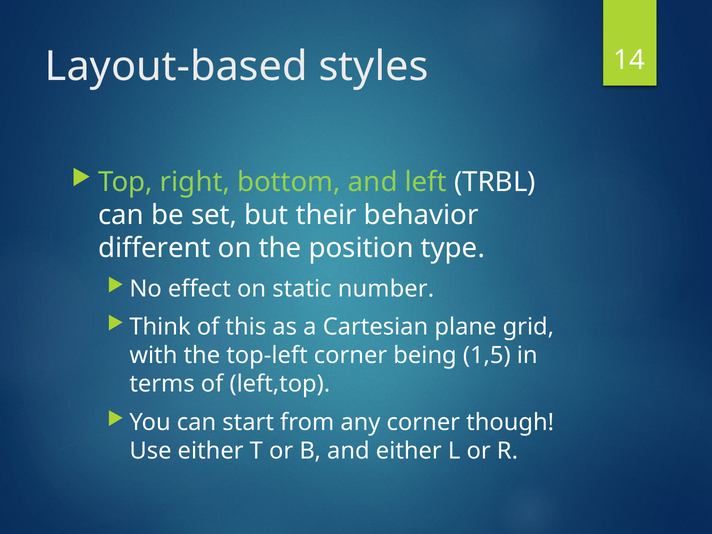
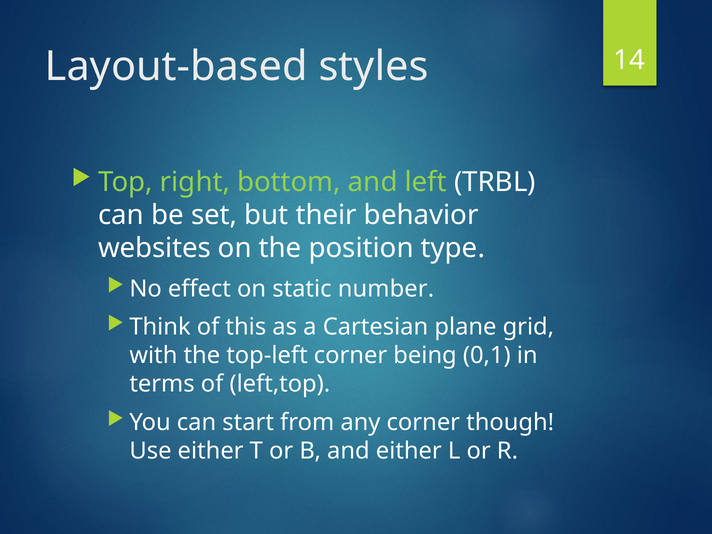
different: different -> websites
1,5: 1,5 -> 0,1
